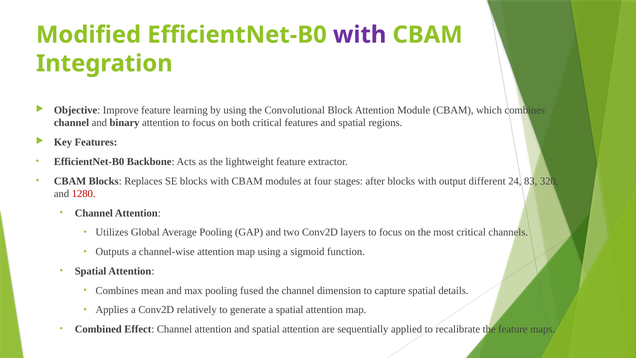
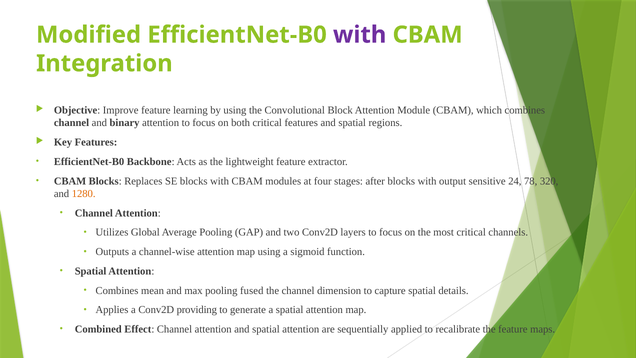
different: different -> sensitive
83: 83 -> 78
1280 colour: red -> orange
relatively: relatively -> providing
